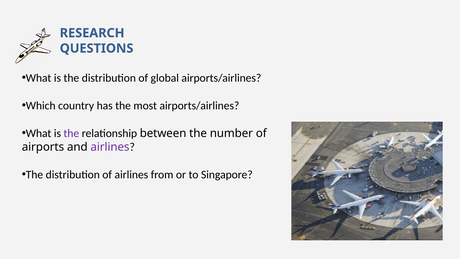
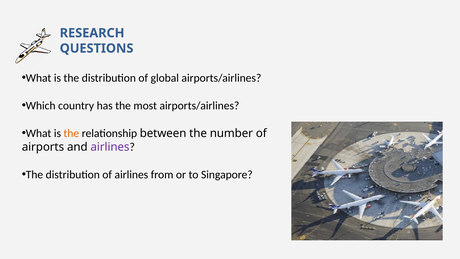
the at (71, 133) colour: purple -> orange
